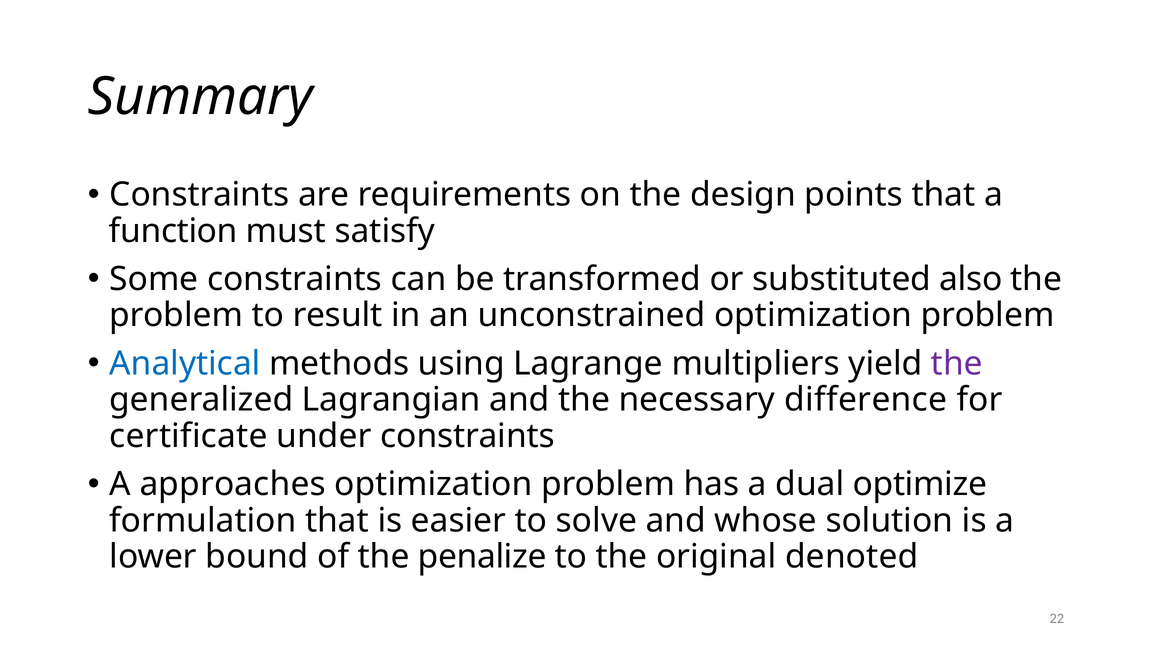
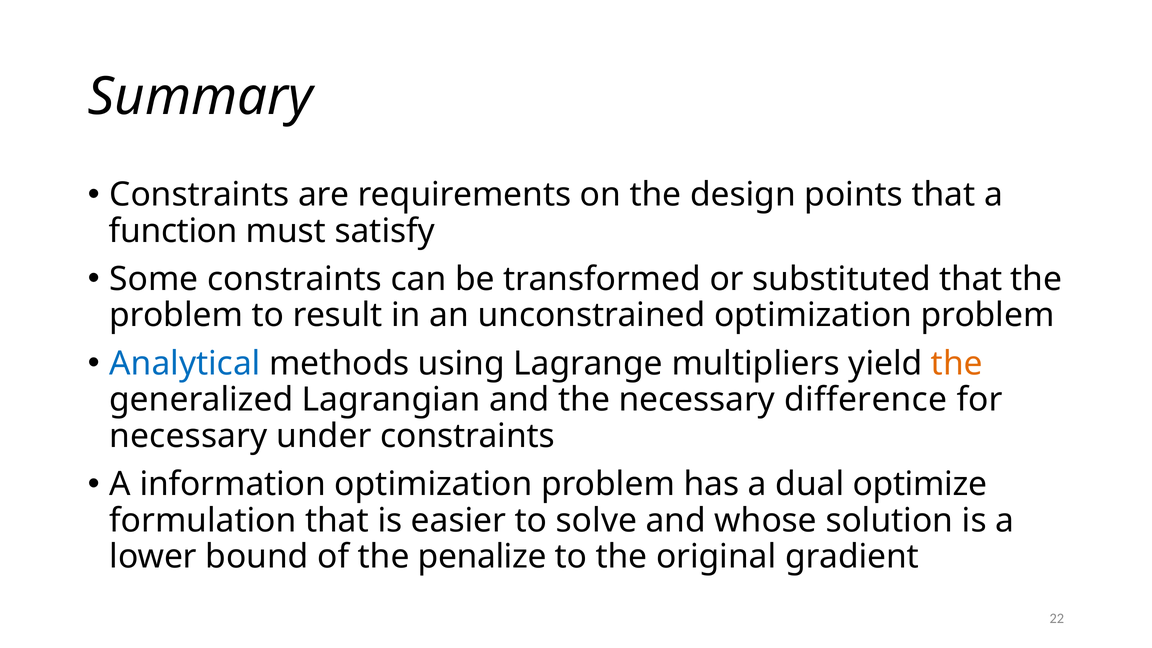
substituted also: also -> that
the at (957, 364) colour: purple -> orange
certificate at (189, 436): certificate -> necessary
approaches: approaches -> information
denoted: denoted -> gradient
